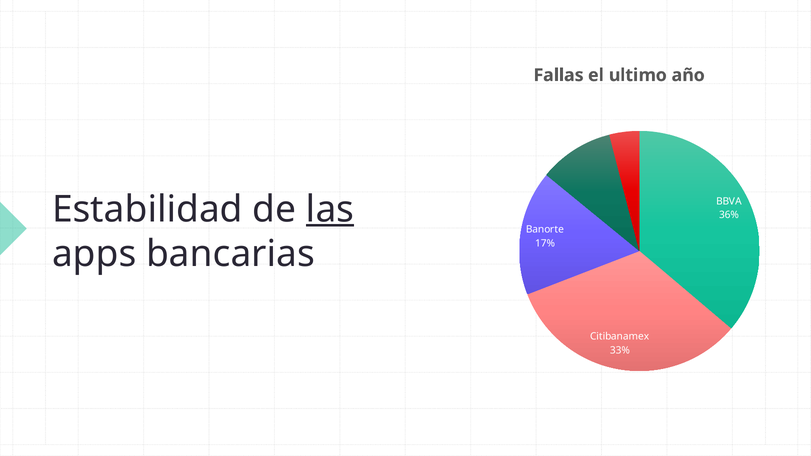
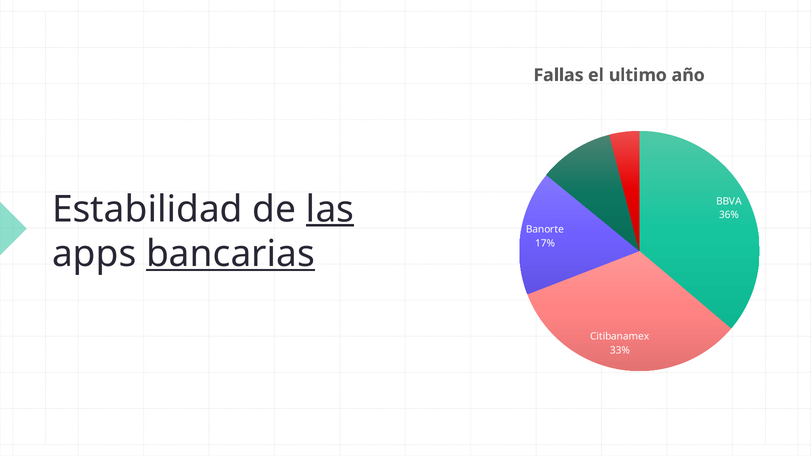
bancarias underline: none -> present
